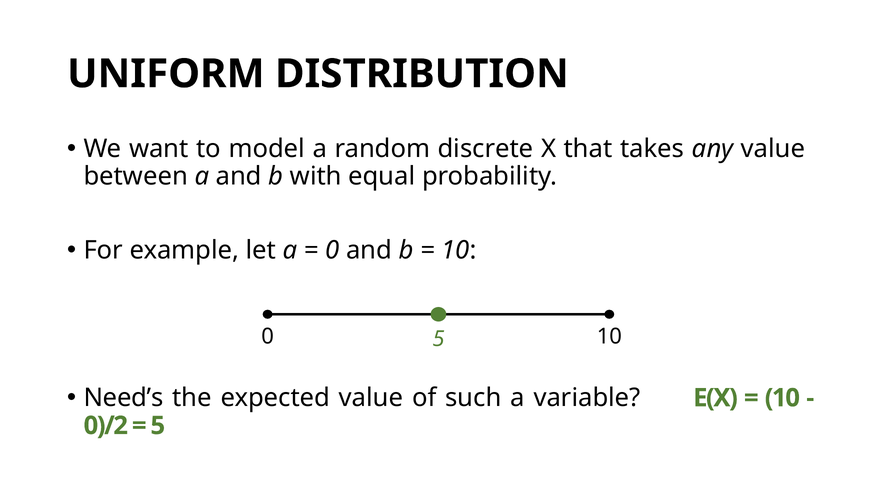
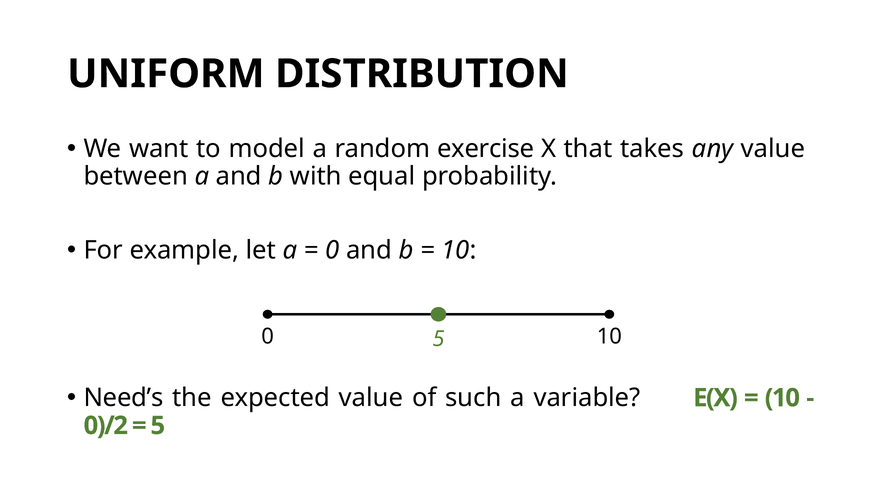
discrete: discrete -> exercise
